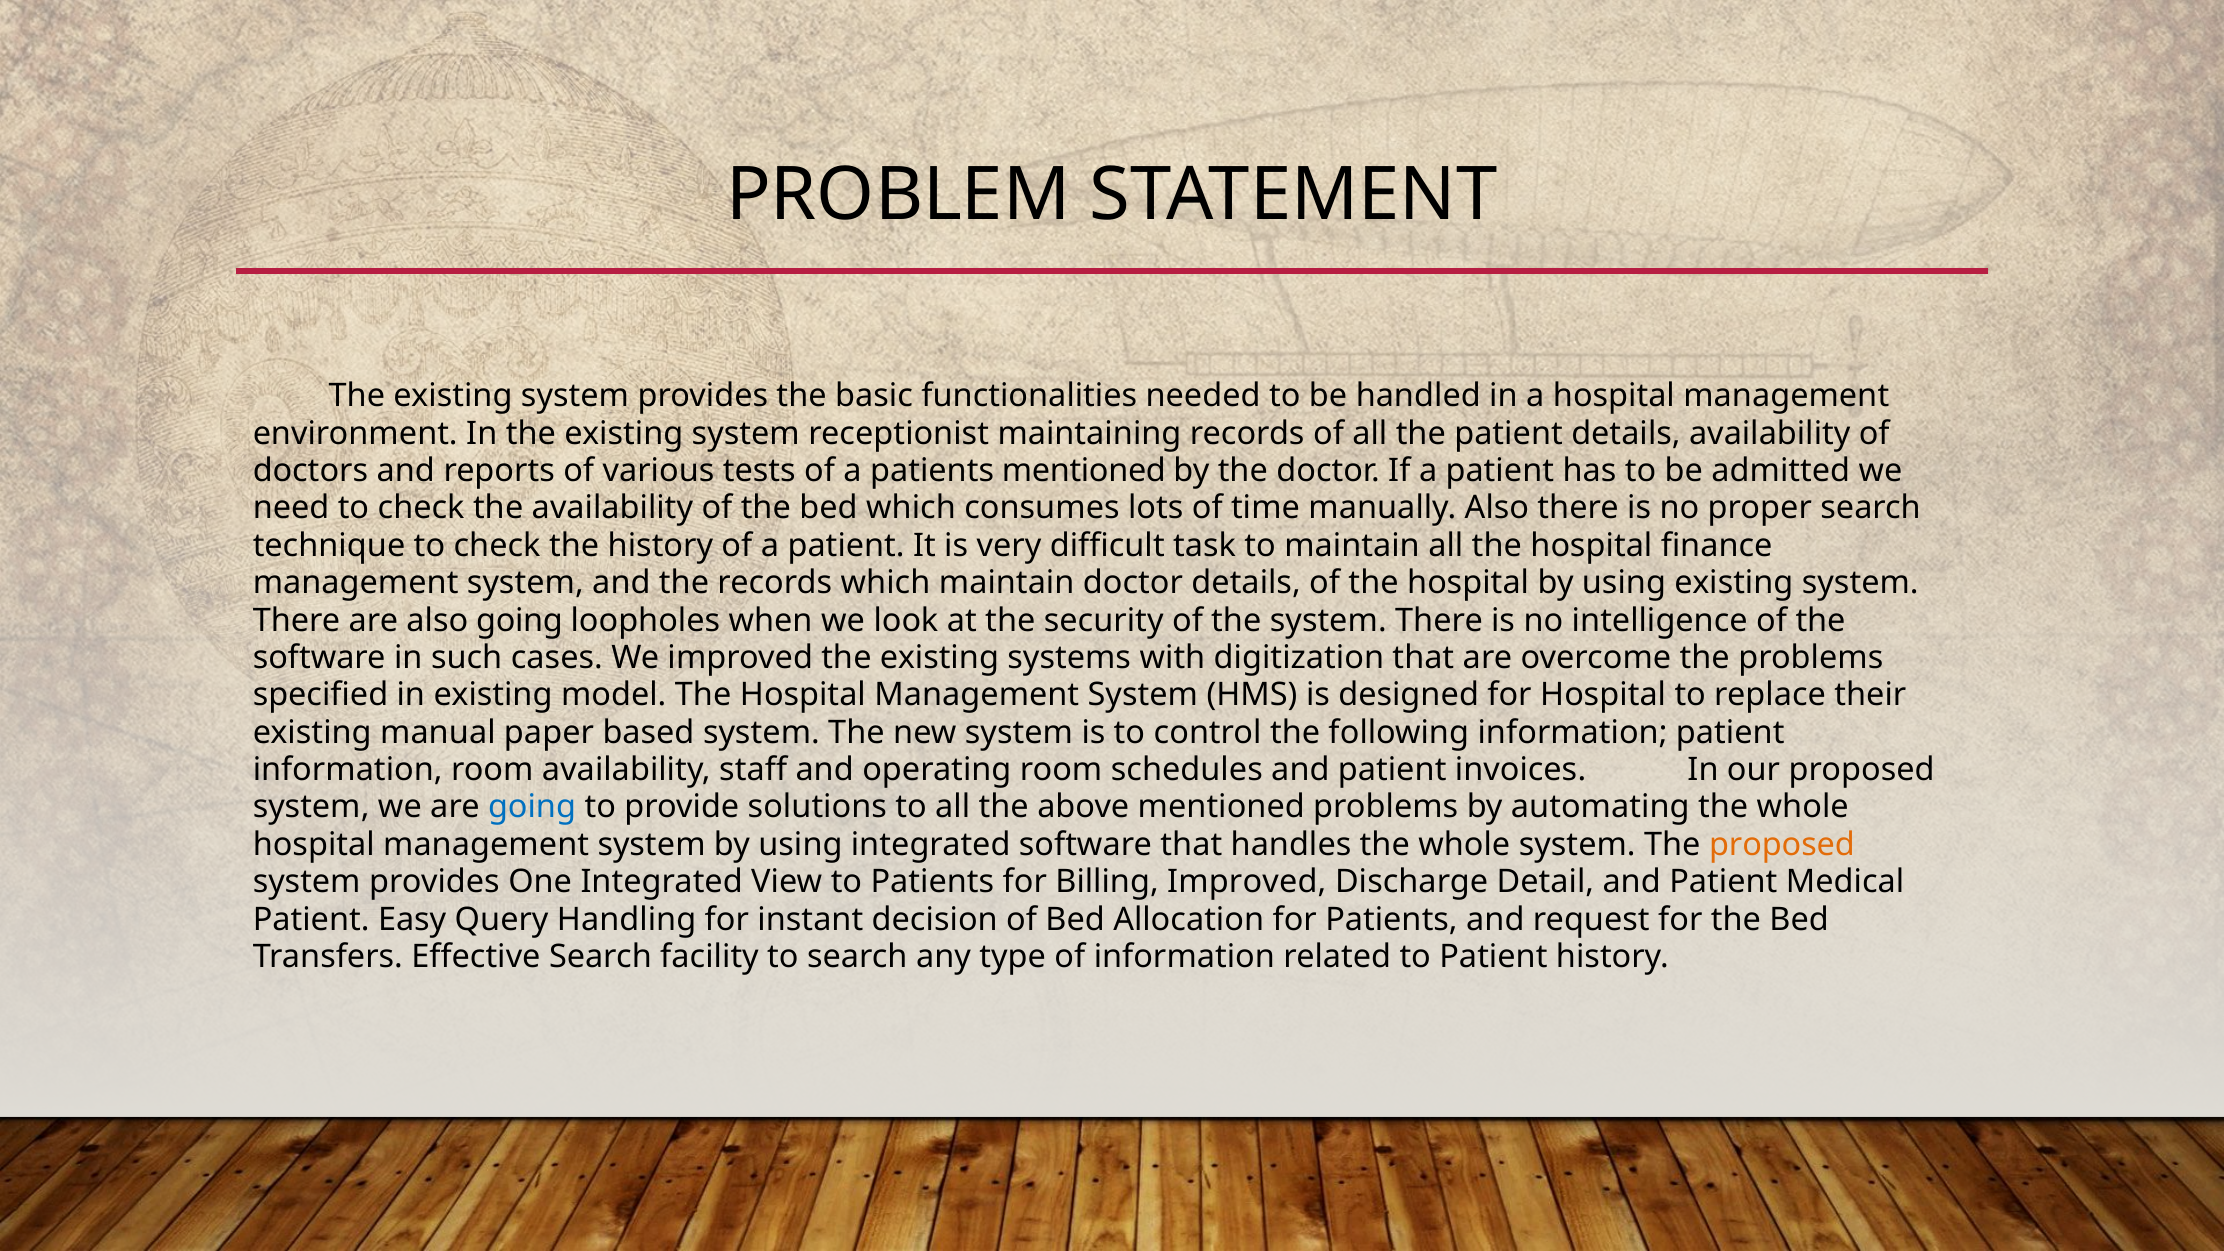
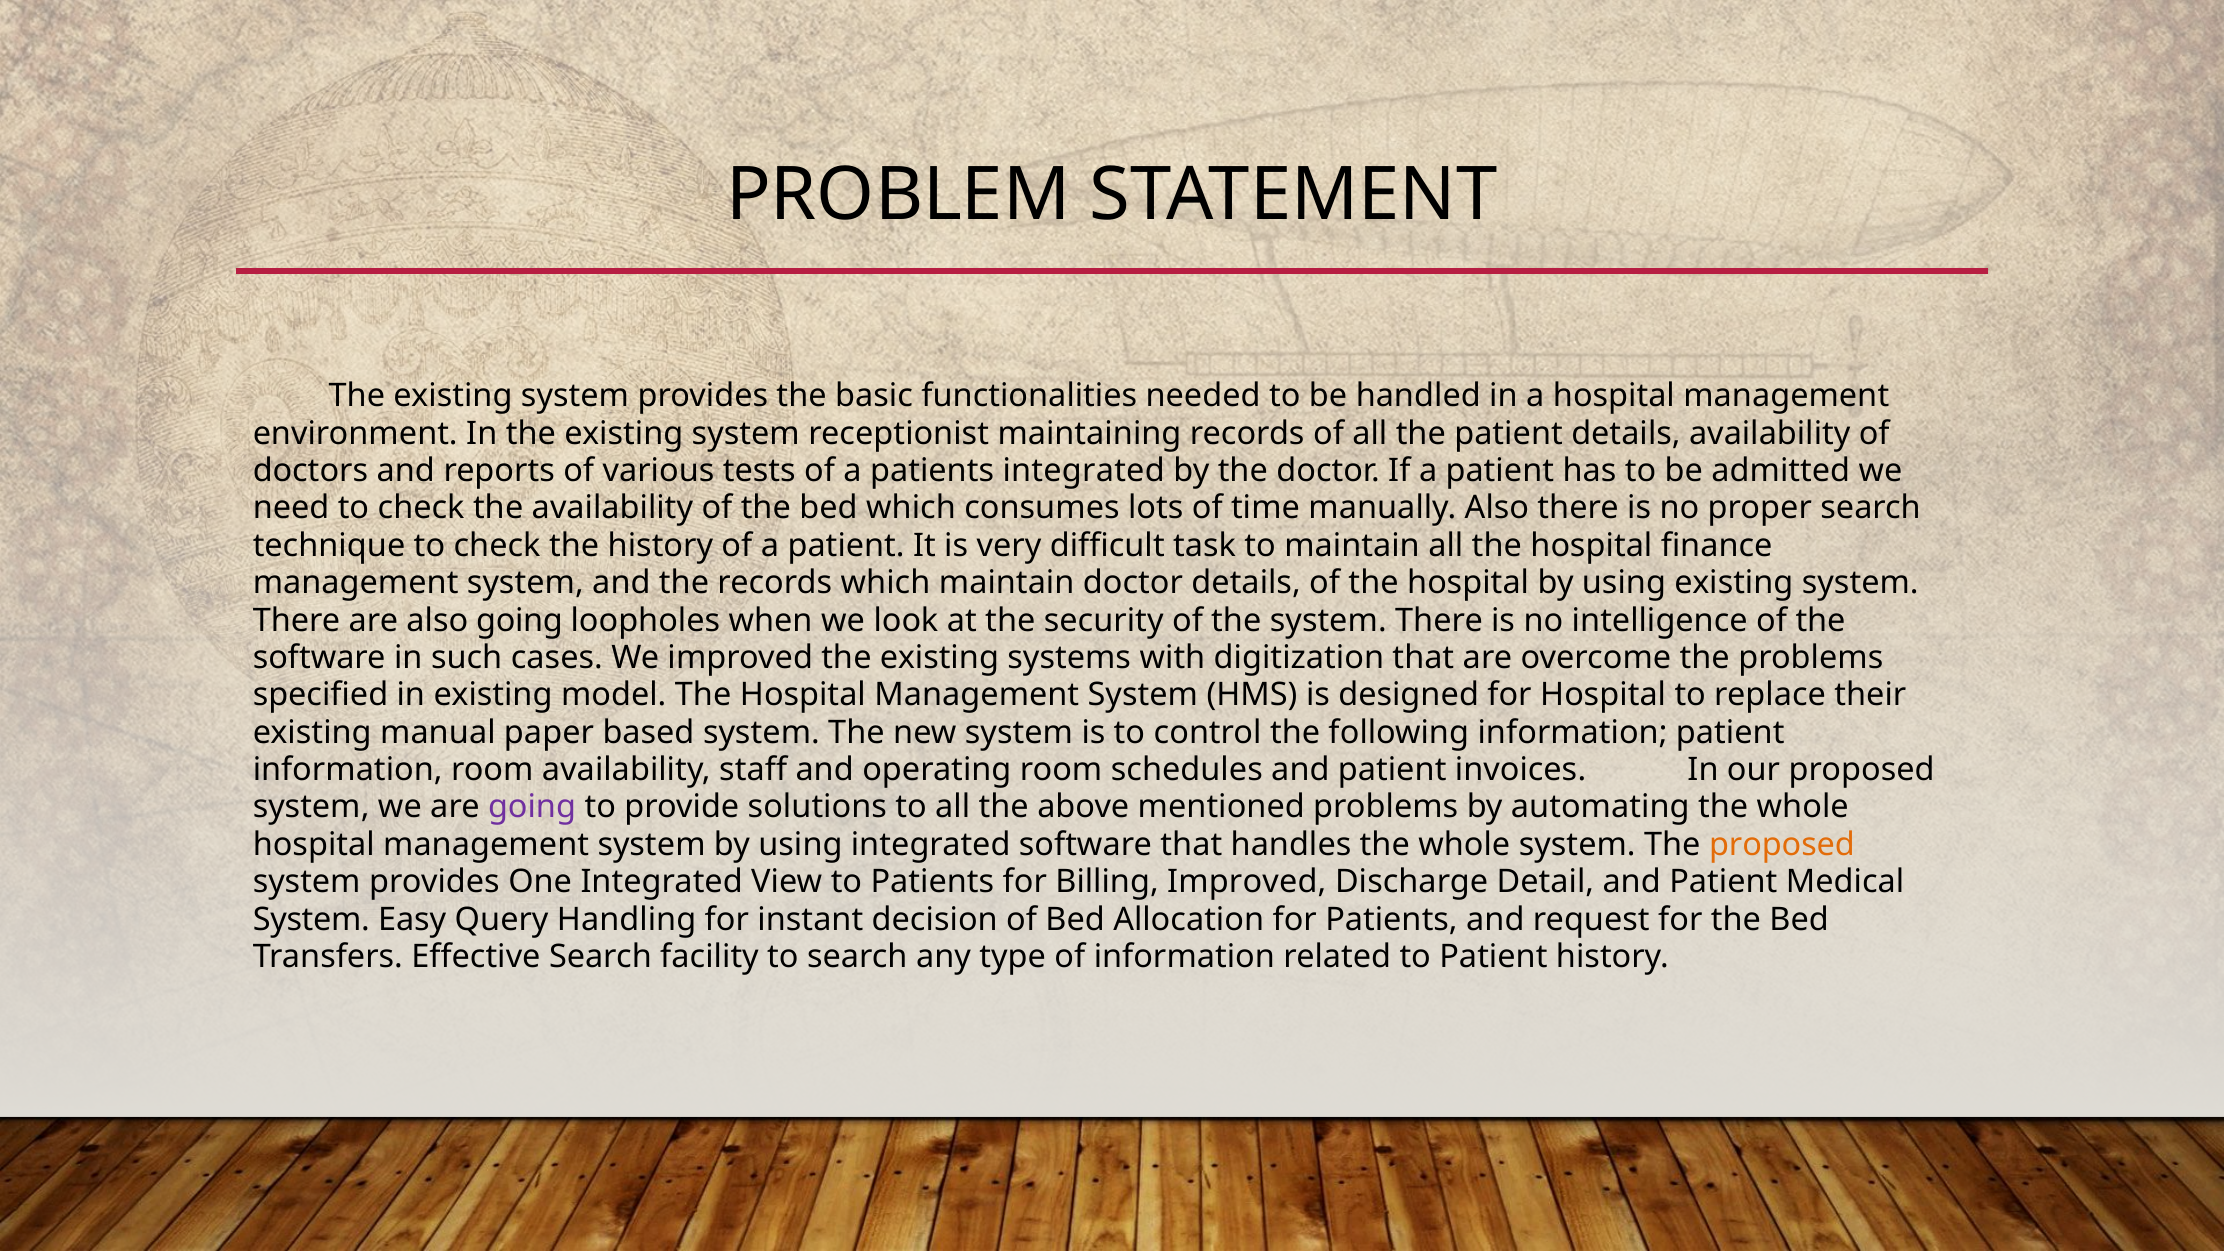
patients mentioned: mentioned -> integrated
going at (532, 807) colour: blue -> purple
Patient at (311, 919): Patient -> System
